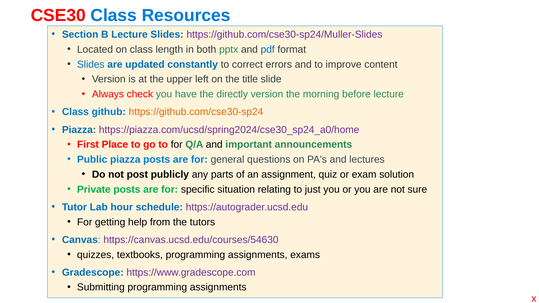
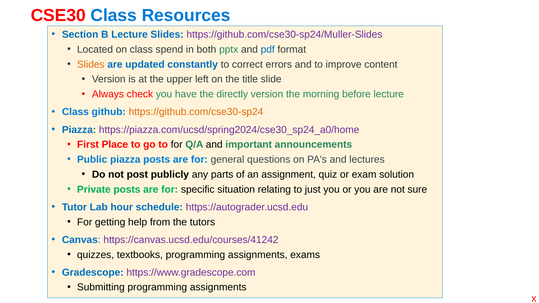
length: length -> spend
Slides at (91, 64) colour: blue -> orange
https://canvas.ucsd.edu/courses/54630: https://canvas.ucsd.edu/courses/54630 -> https://canvas.ucsd.edu/courses/41242
